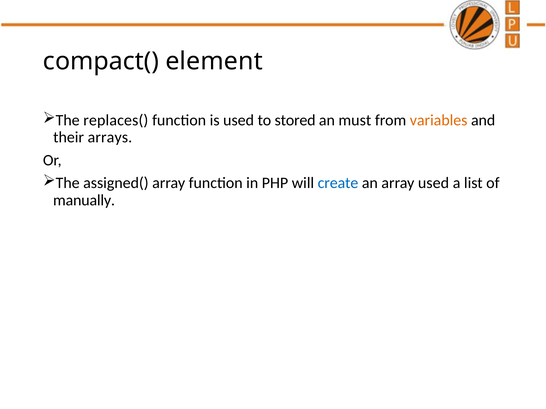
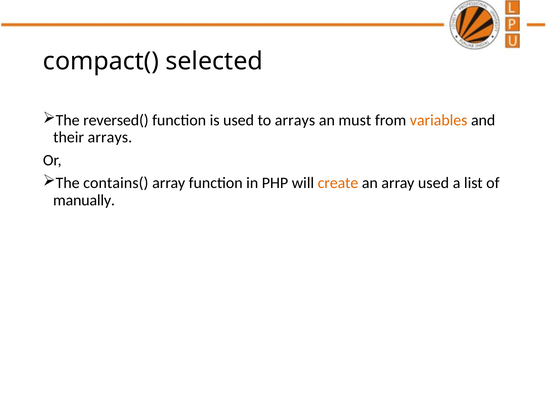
element: element -> selected
replaces(: replaces( -> reversed(
to stored: stored -> arrays
assigned(: assigned( -> contains(
create colour: blue -> orange
